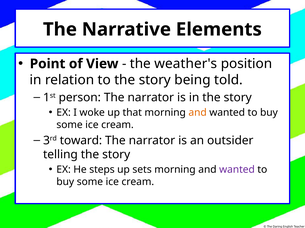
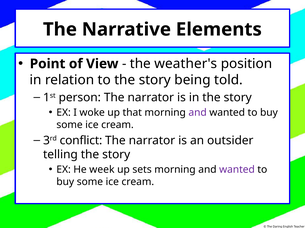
and at (198, 113) colour: orange -> purple
toward: toward -> conflict
steps: steps -> week
